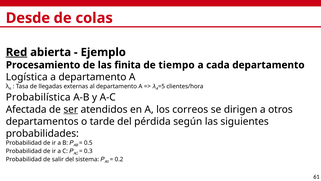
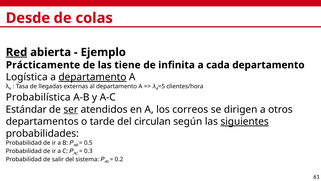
Procesamiento: Procesamiento -> Prácticamente
finita: finita -> tiene
tiempo: tiempo -> infinita
departamento at (92, 77) underline: none -> present
Afectada: Afectada -> Estándar
pérdida: pérdida -> circulan
siguientes underline: none -> present
